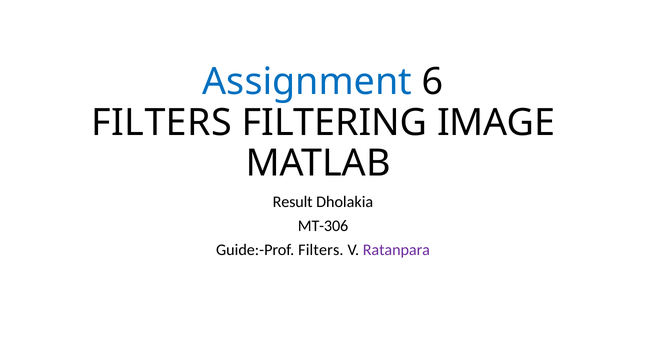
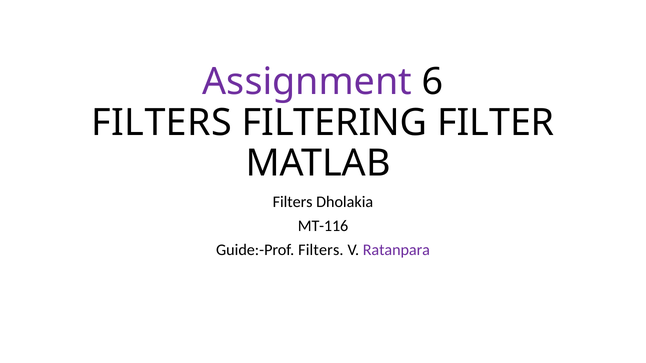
Assignment colour: blue -> purple
IMAGE: IMAGE -> FILTER
Result at (293, 202): Result -> Filters
MT-306: MT-306 -> MT-116
